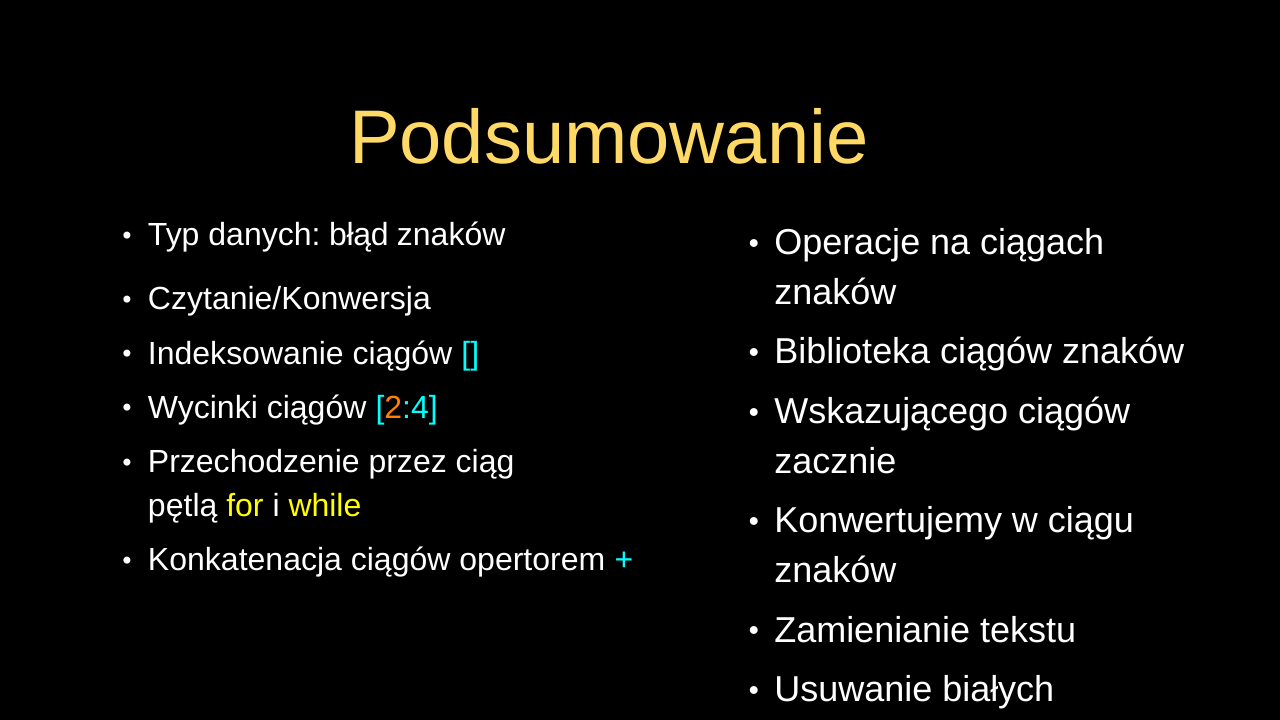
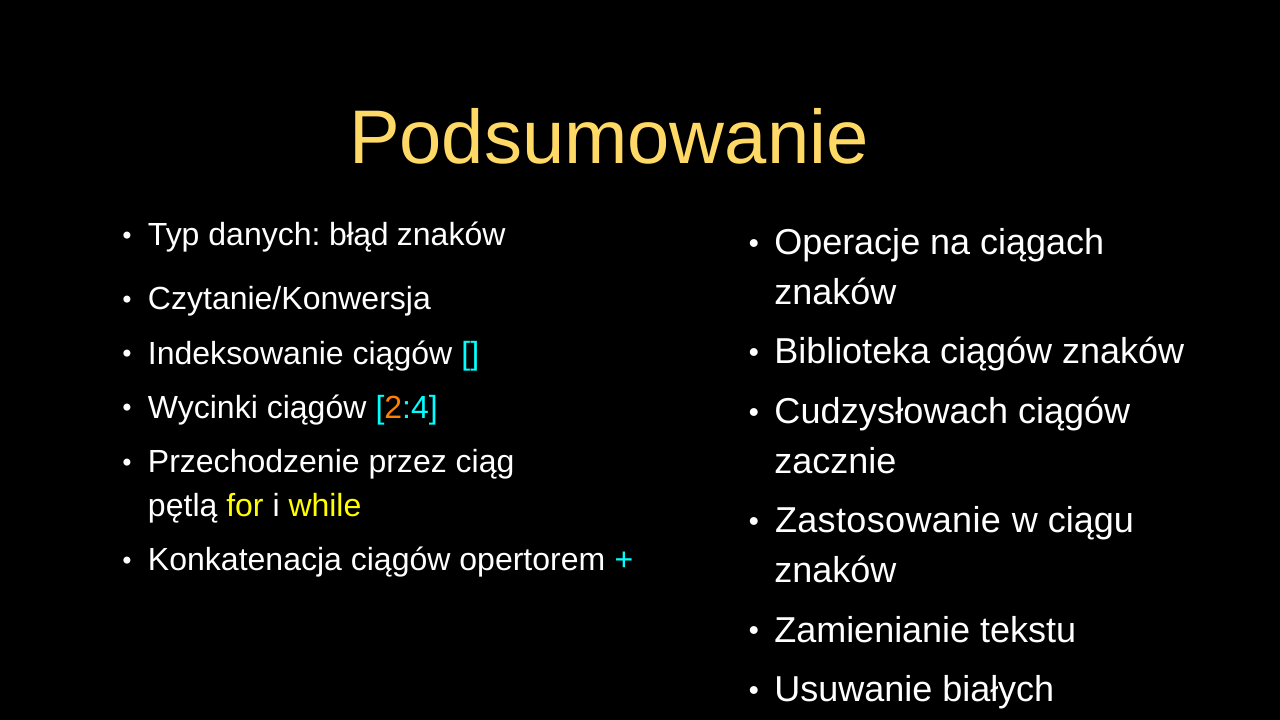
Wskazującego: Wskazującego -> Cudzysłowach
Konwertujemy: Konwertujemy -> Zastosowanie
